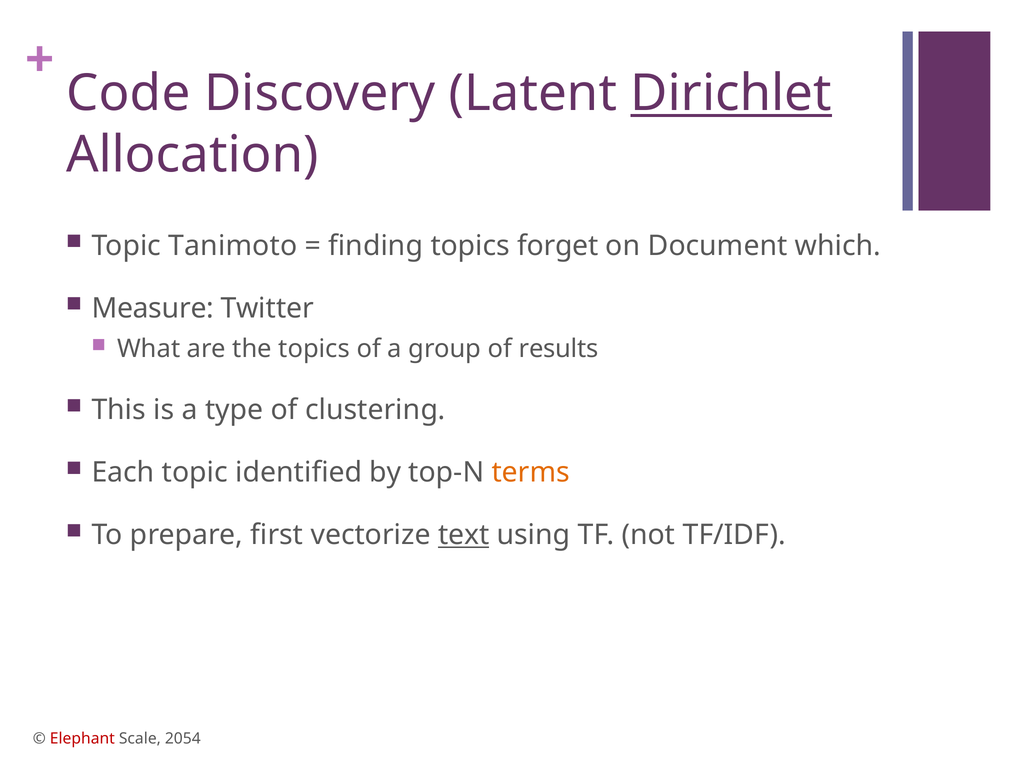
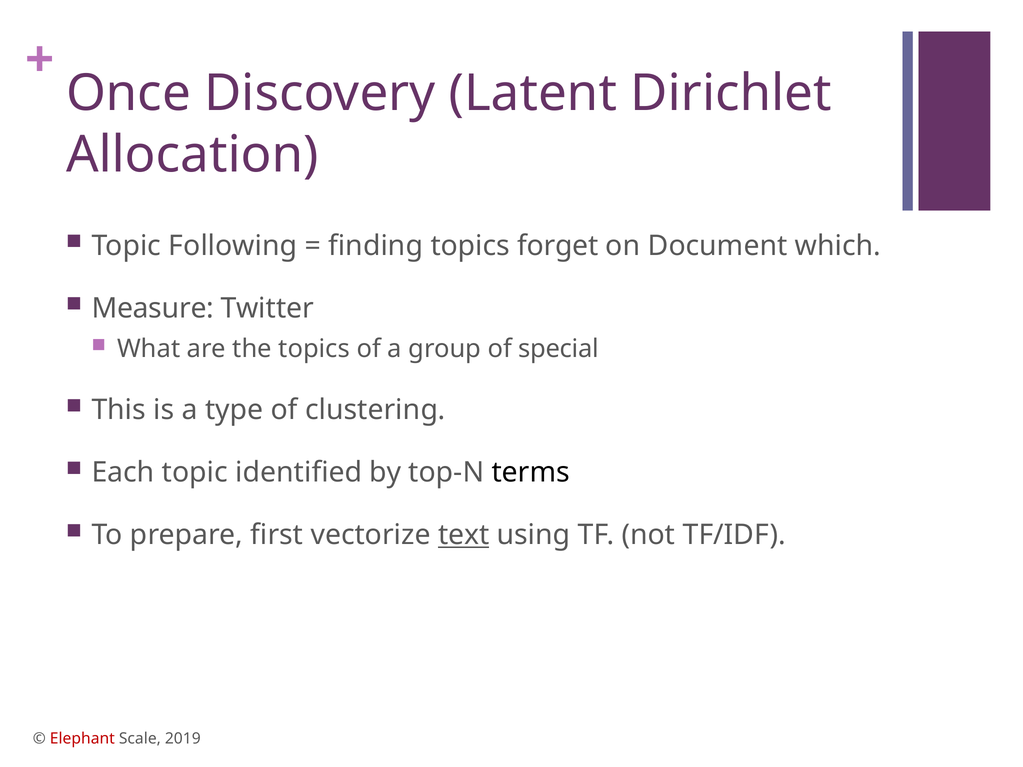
Code: Code -> Once
Dirichlet underline: present -> none
Tanimoto: Tanimoto -> Following
results: results -> special
terms colour: orange -> black
2054: 2054 -> 2019
